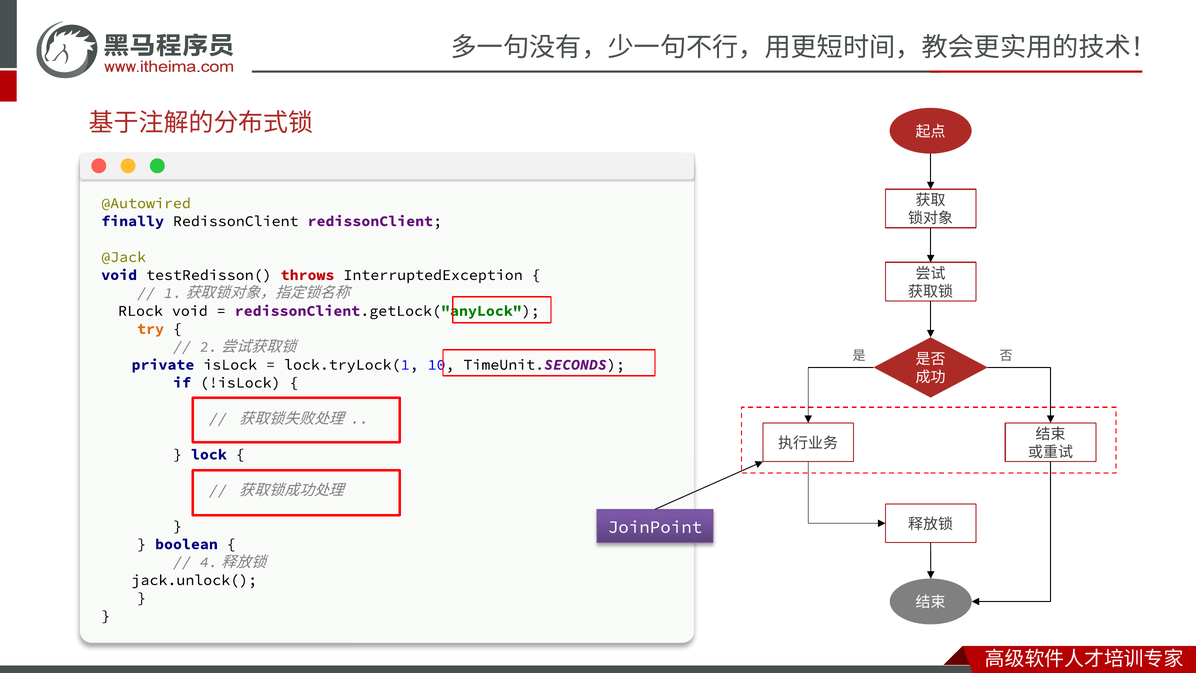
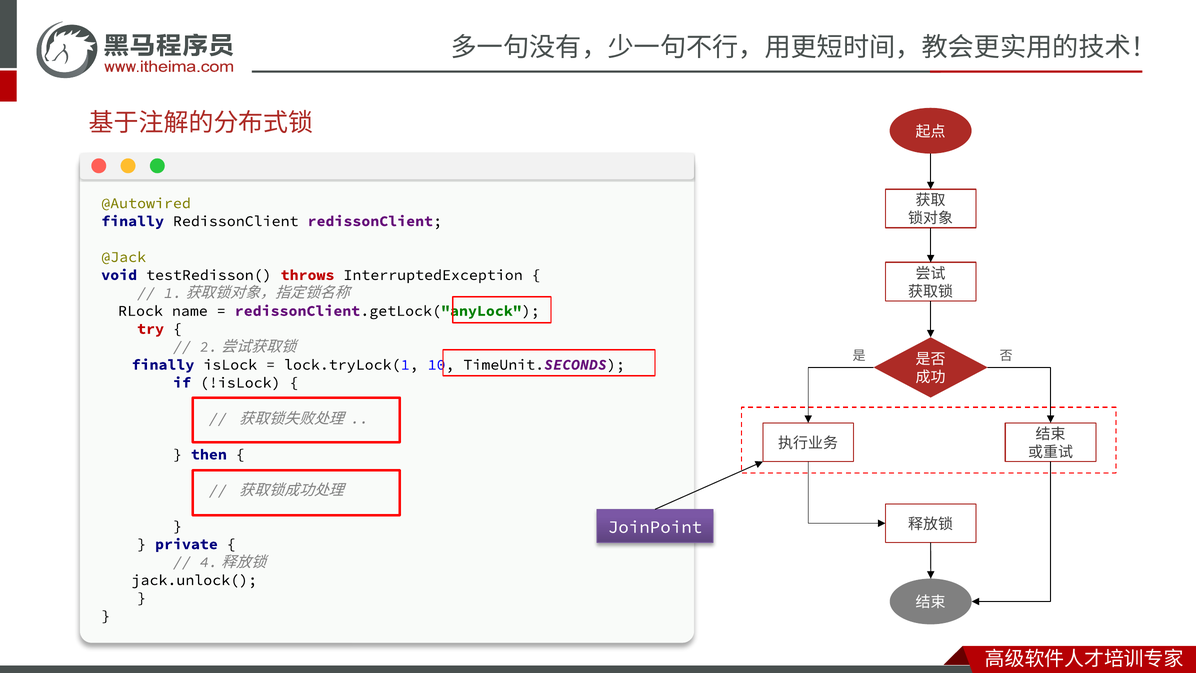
RLock void: void -> name
try colour: orange -> red
private at (163, 365): private -> finally
lock: lock -> then
boolean: boolean -> private
